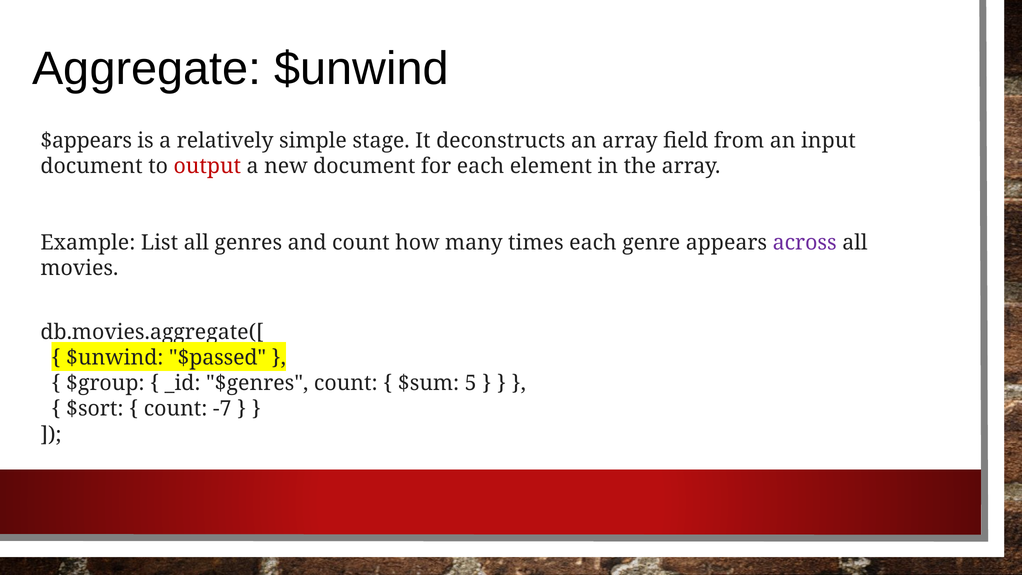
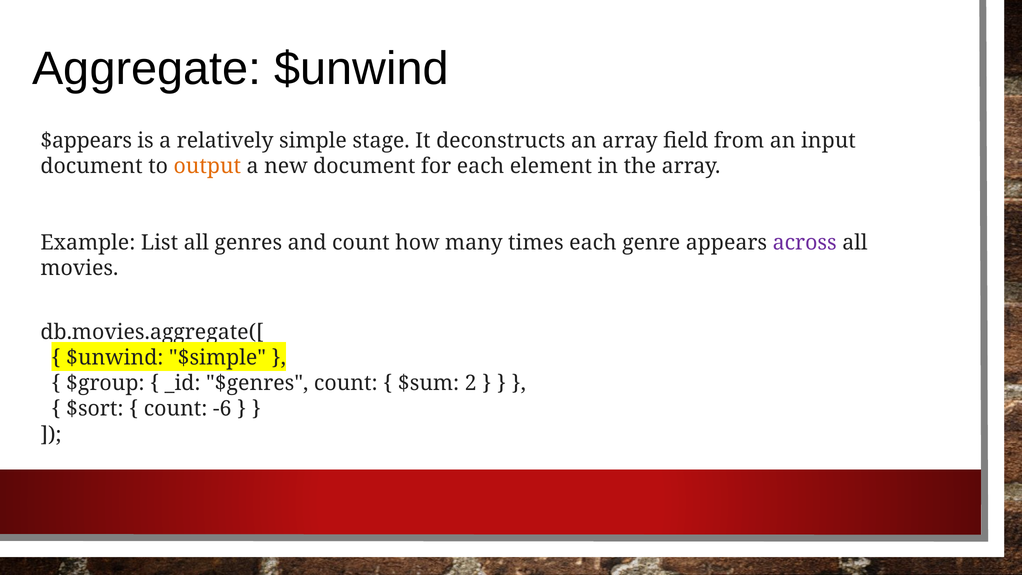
output colour: red -> orange
$passed: $passed -> $simple
5: 5 -> 2
-7: -7 -> -6
